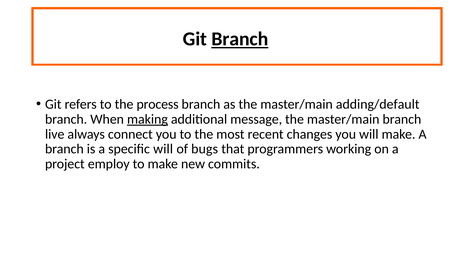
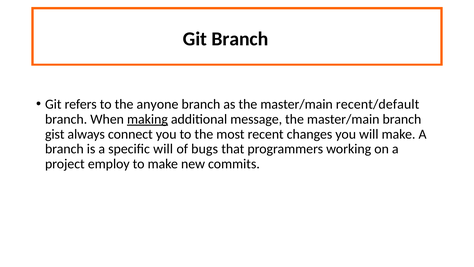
Branch at (240, 39) underline: present -> none
process: process -> anyone
adding/default: adding/default -> recent/default
live: live -> gist
